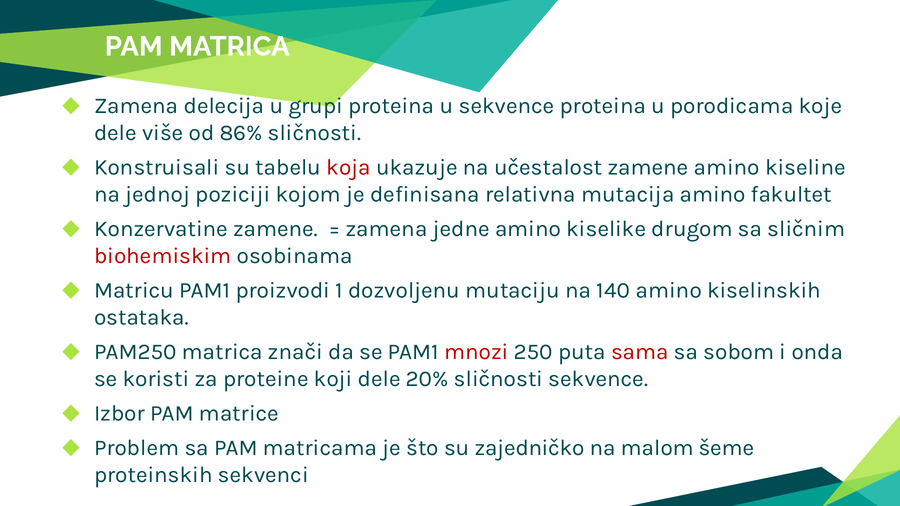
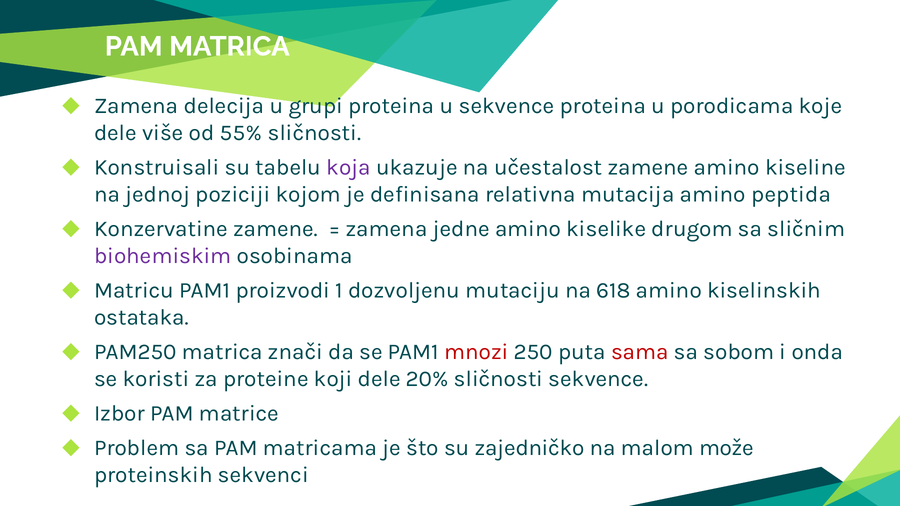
86%: 86% -> 55%
koja colour: red -> purple
fakultet: fakultet -> peptida
biohemiskim colour: red -> purple
140: 140 -> 618
šeme: šeme -> može
